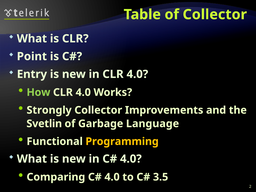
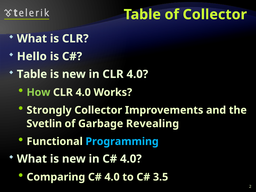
Point: Point -> Hello
Entry at (32, 74): Entry -> Table
Language: Language -> Revealing
Programming colour: yellow -> light blue
